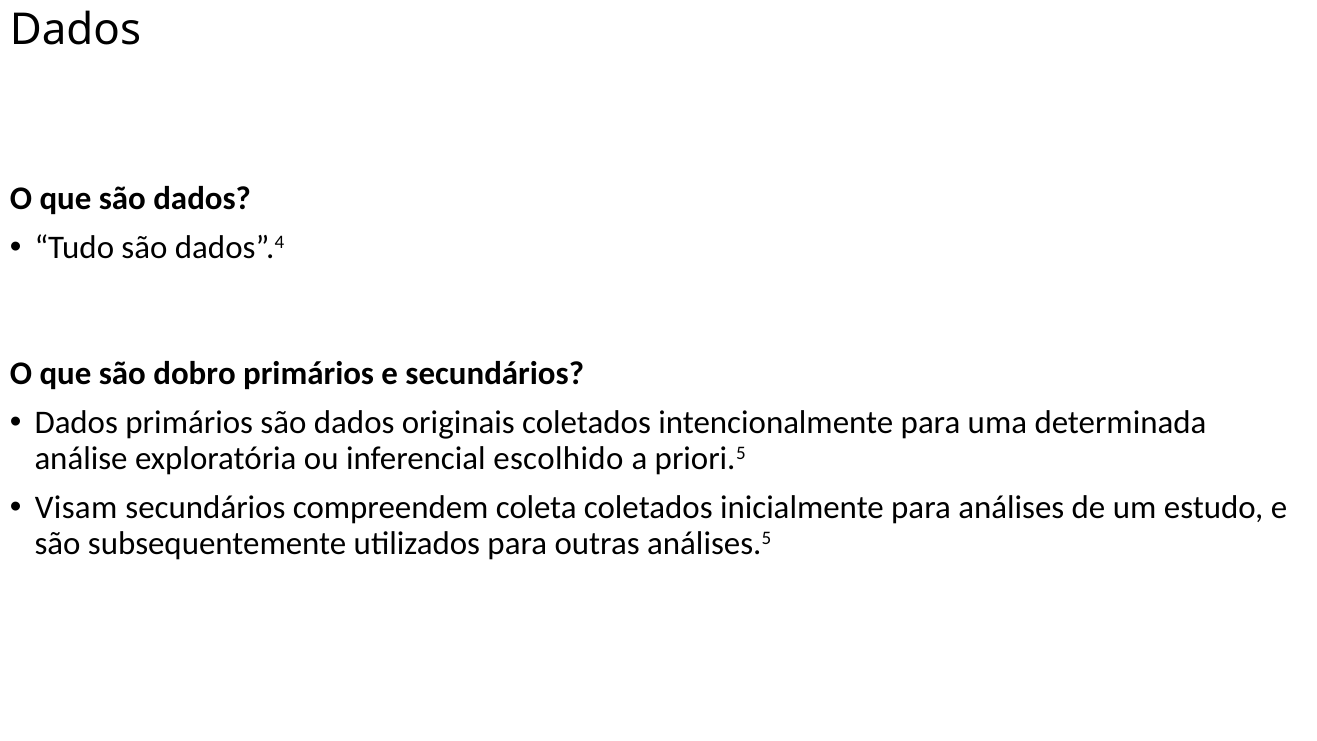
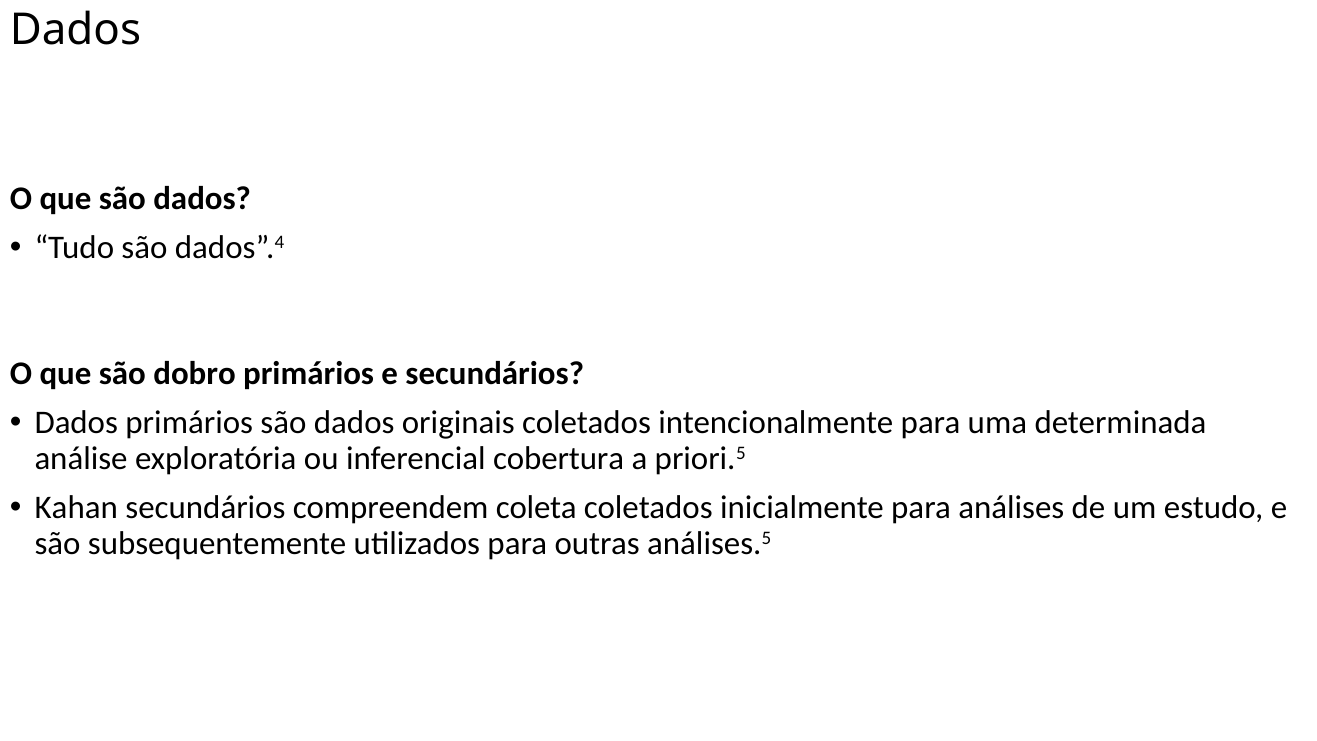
escolhido: escolhido -> cobertura
Visam: Visam -> Kahan
